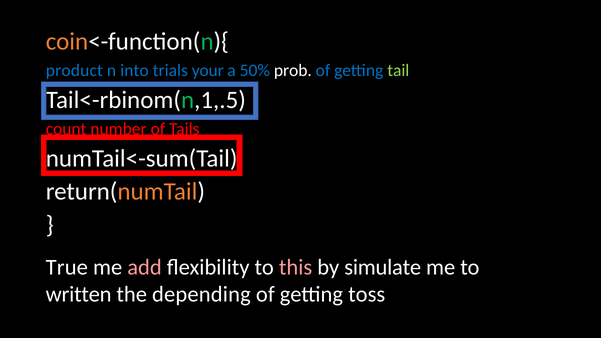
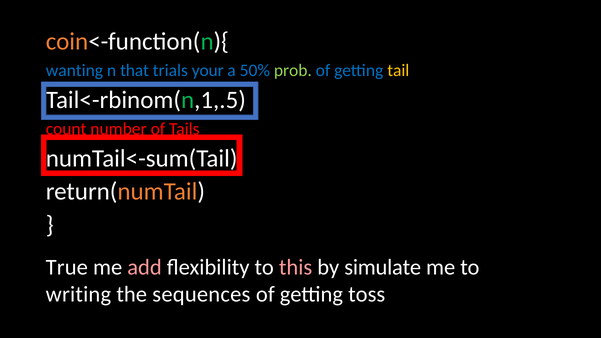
product: product -> wanting
into: into -> that
prob colour: white -> light green
tail colour: light green -> yellow
written: written -> writing
depending: depending -> sequences
